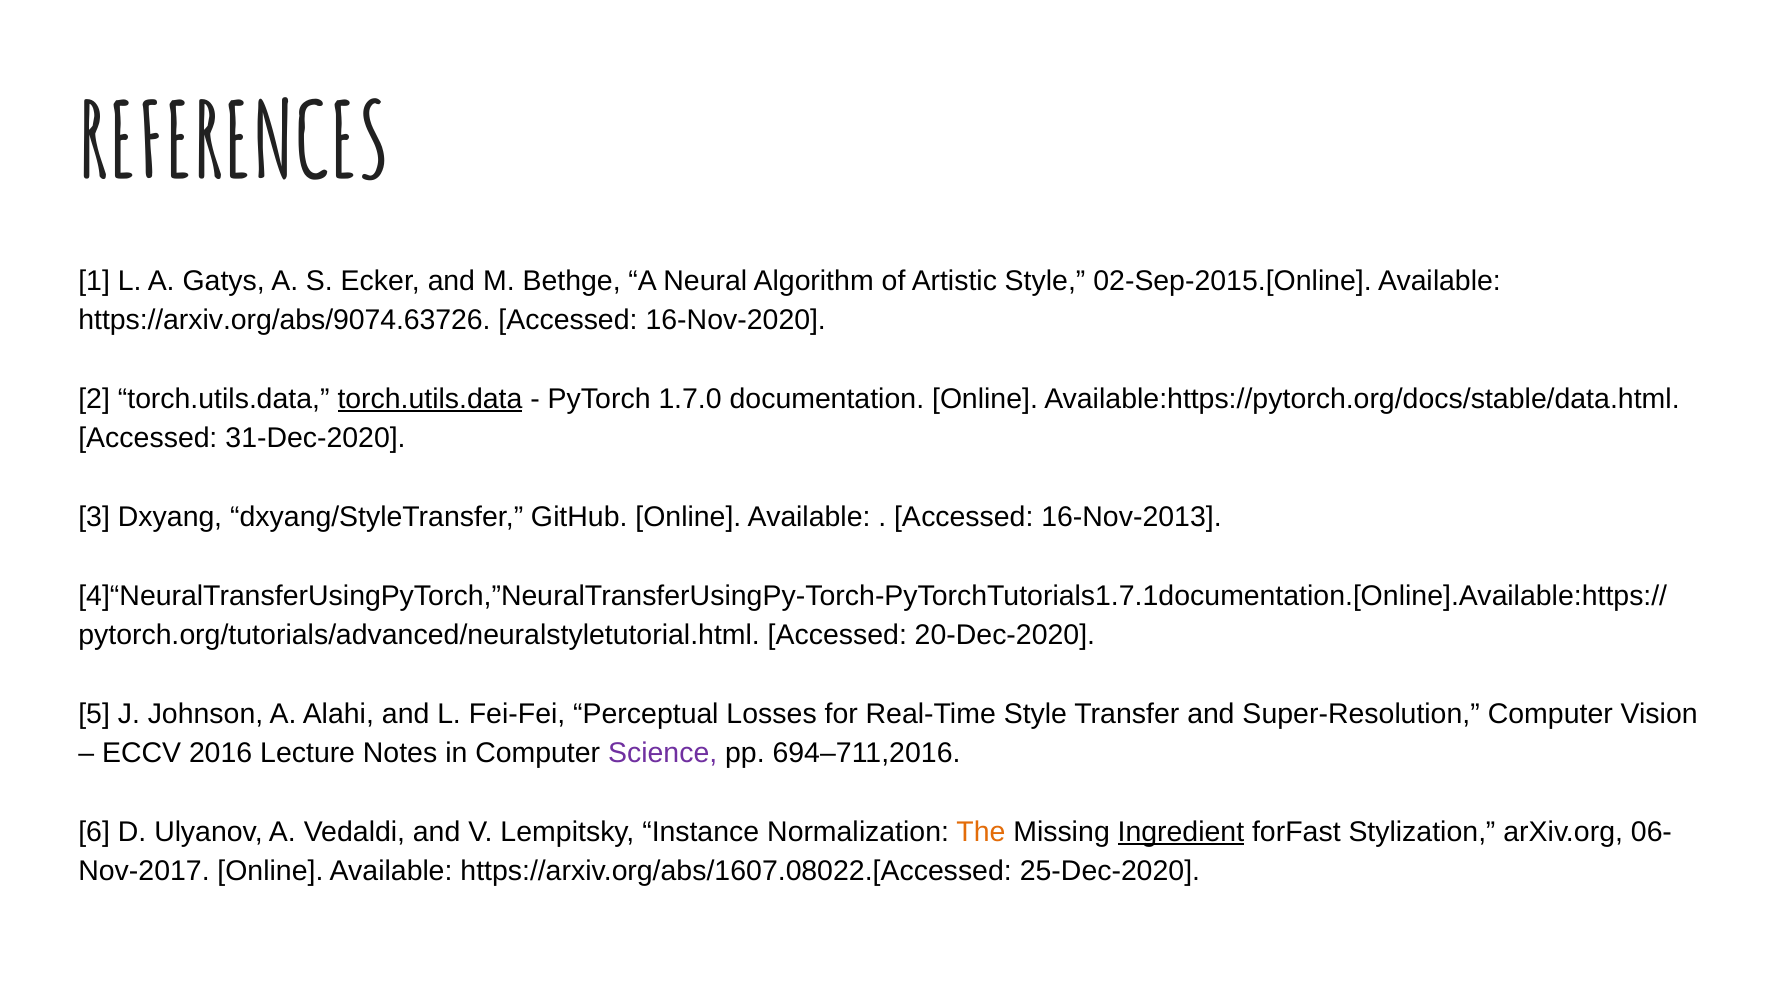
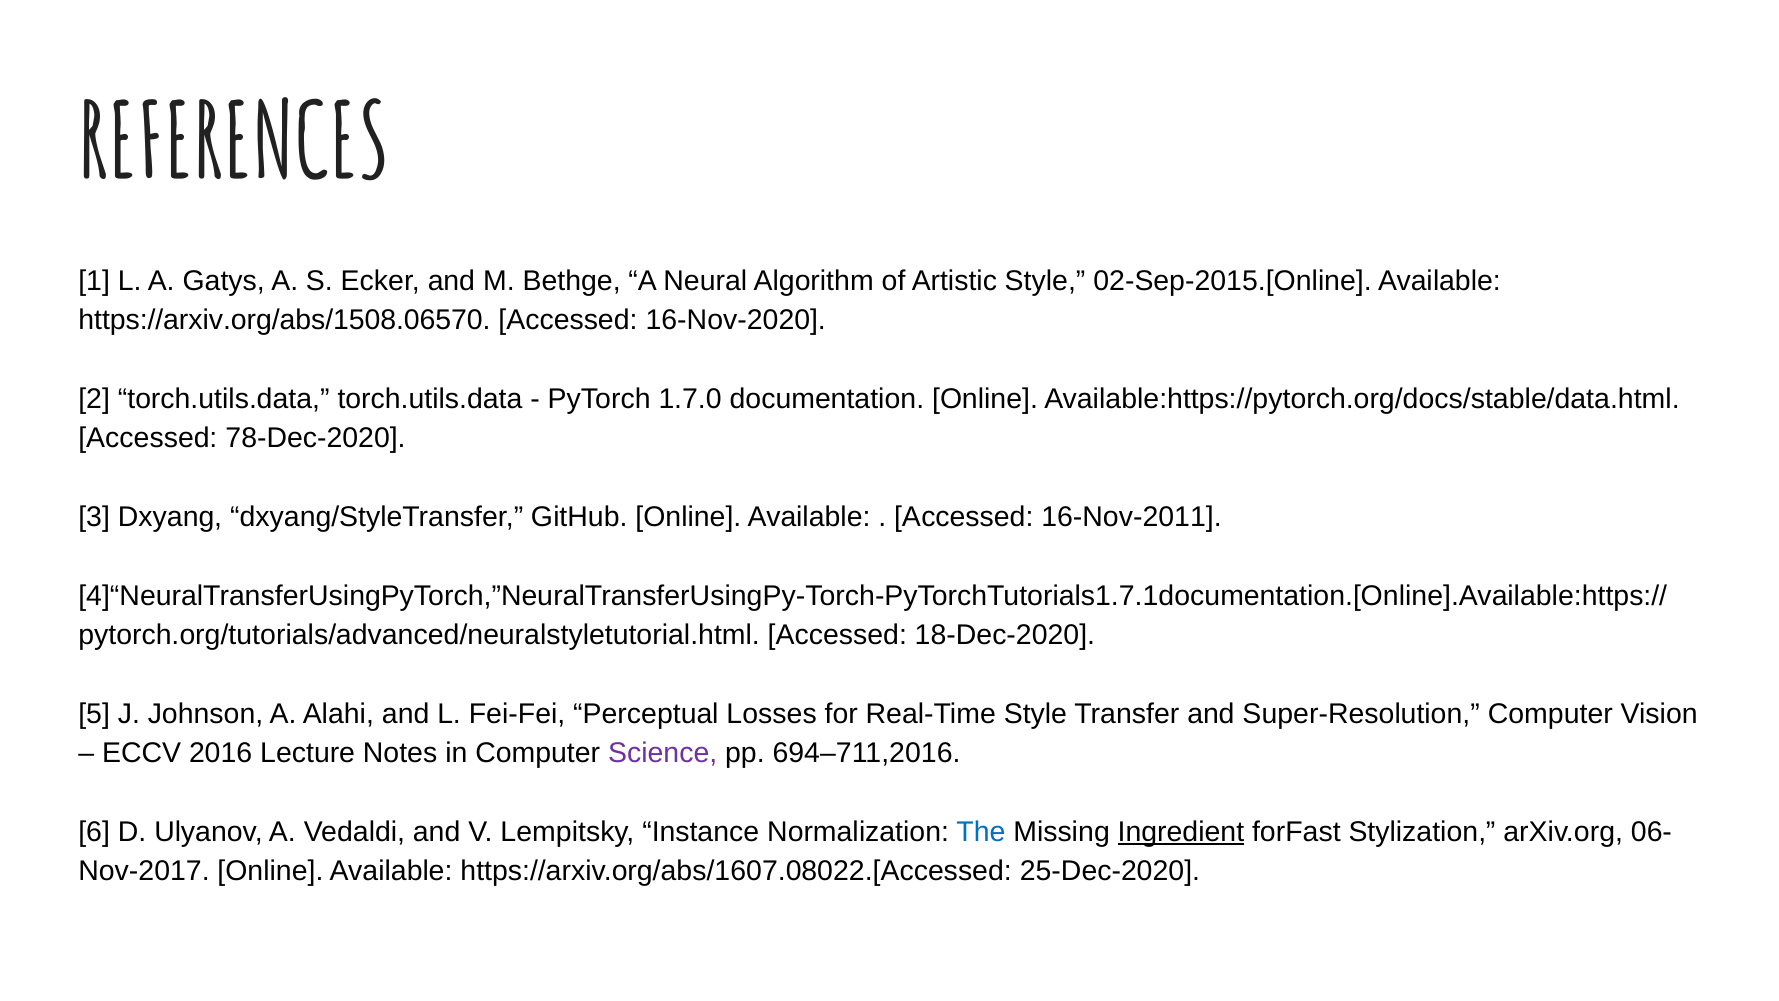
https://arxiv.org/abs/9074.63726: https://arxiv.org/abs/9074.63726 -> https://arxiv.org/abs/1508.06570
torch.utils.data at (430, 399) underline: present -> none
31-Dec-2020: 31-Dec-2020 -> 78-Dec-2020
16-Nov-2013: 16-Nov-2013 -> 16-Nov-2011
20-Dec-2020: 20-Dec-2020 -> 18-Dec-2020
The colour: orange -> blue
